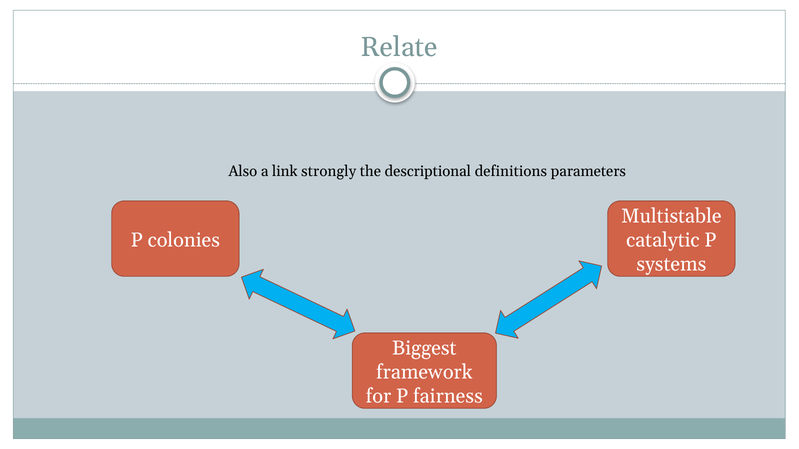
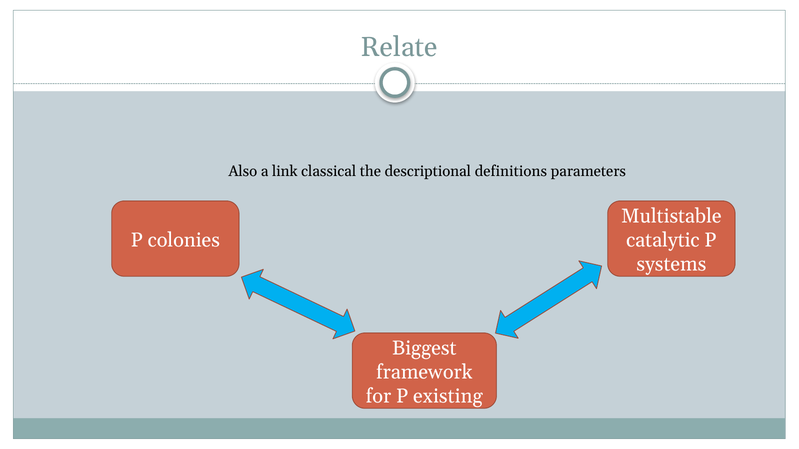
strongly: strongly -> classical
fairness: fairness -> existing
